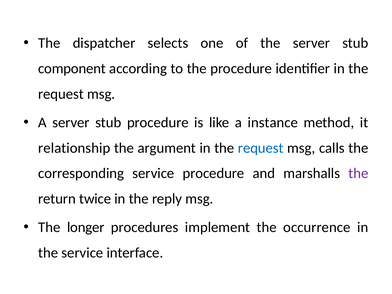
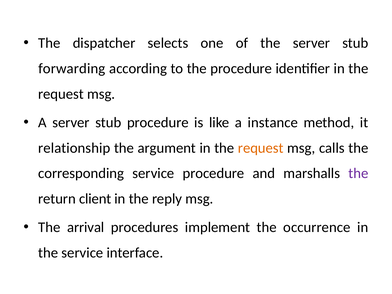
component: component -> forwarding
request at (261, 148) colour: blue -> orange
twice: twice -> client
longer: longer -> arrival
